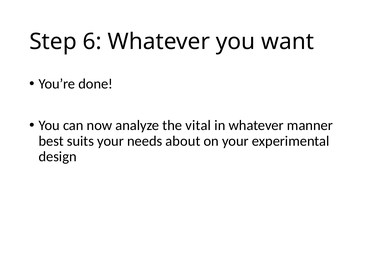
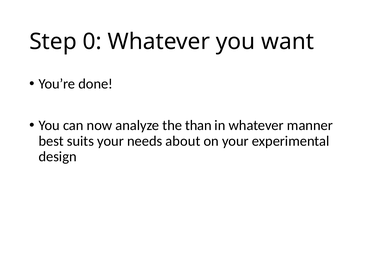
6: 6 -> 0
vital: vital -> than
